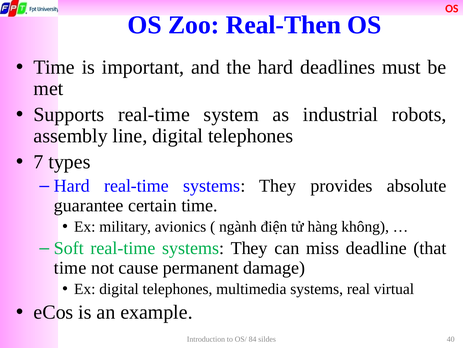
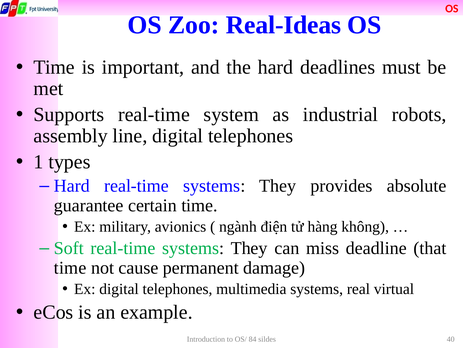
Real-Then: Real-Then -> Real-Ideas
7: 7 -> 1
